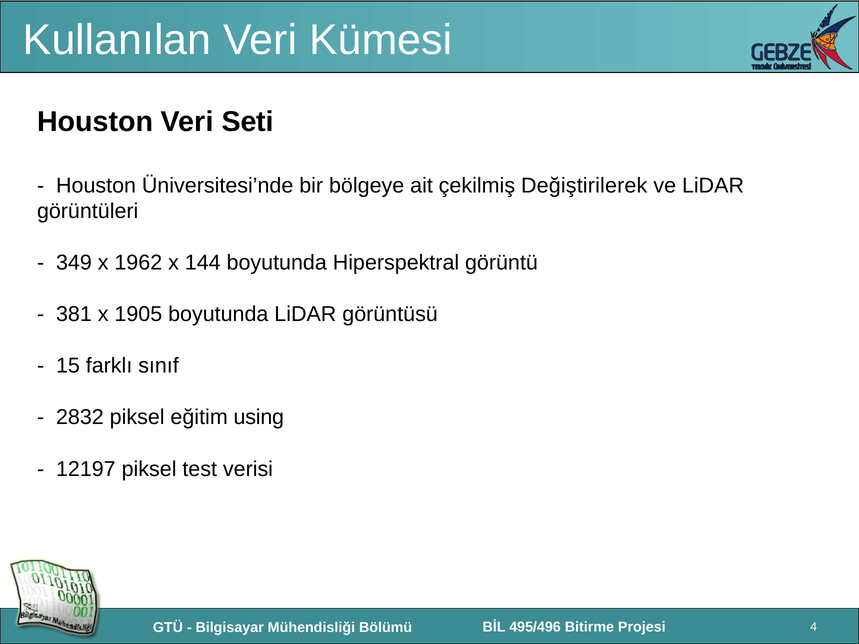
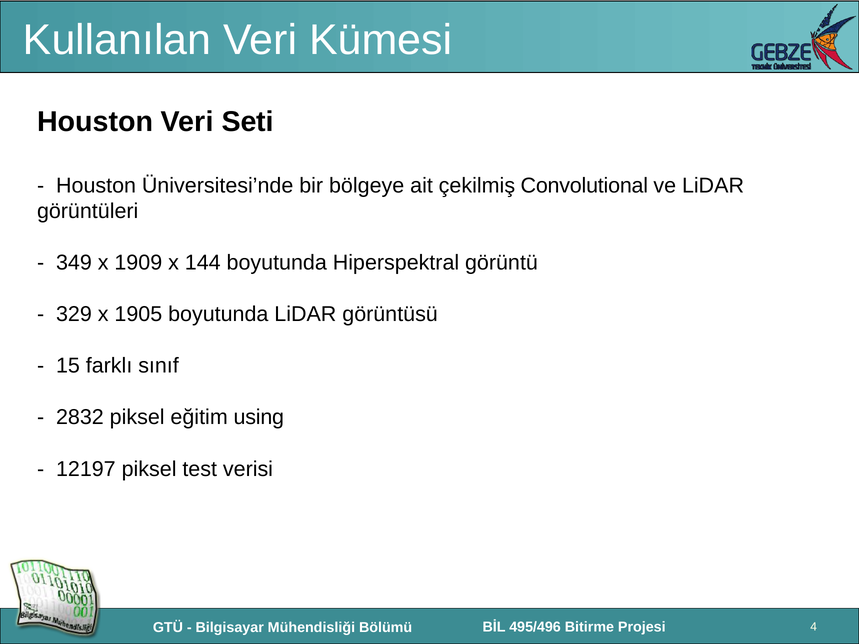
Değiştirilerek: Değiştirilerek -> Convolutional
1962: 1962 -> 1909
381: 381 -> 329
